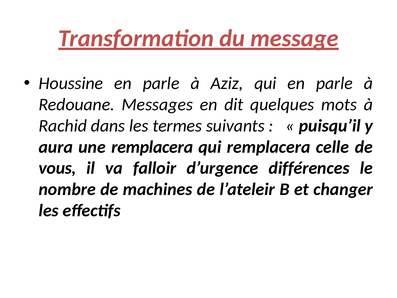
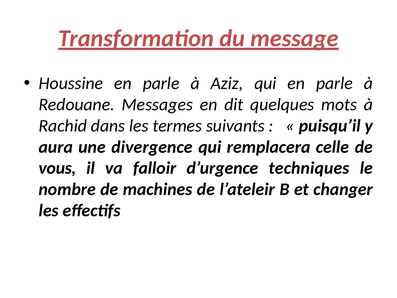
une remplacera: remplacera -> divergence
différences: différences -> techniques
